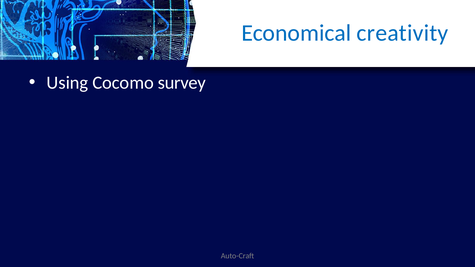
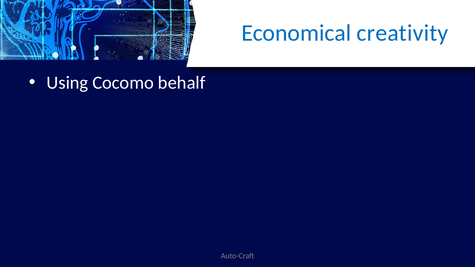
survey: survey -> behalf
